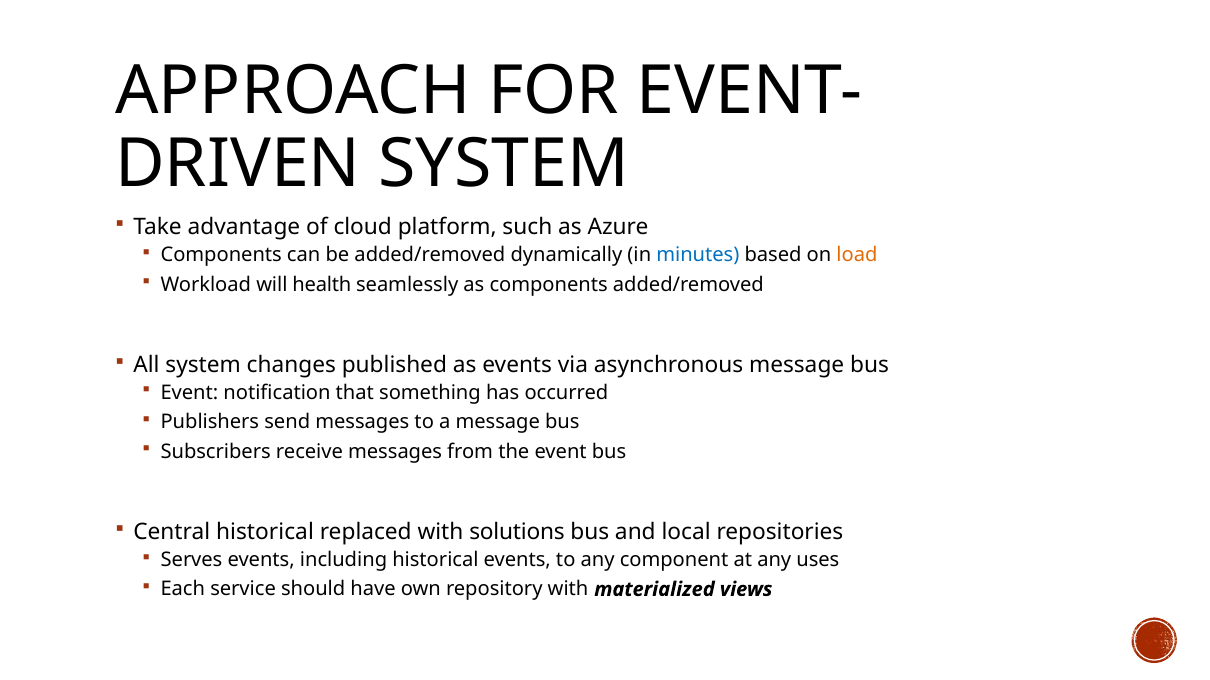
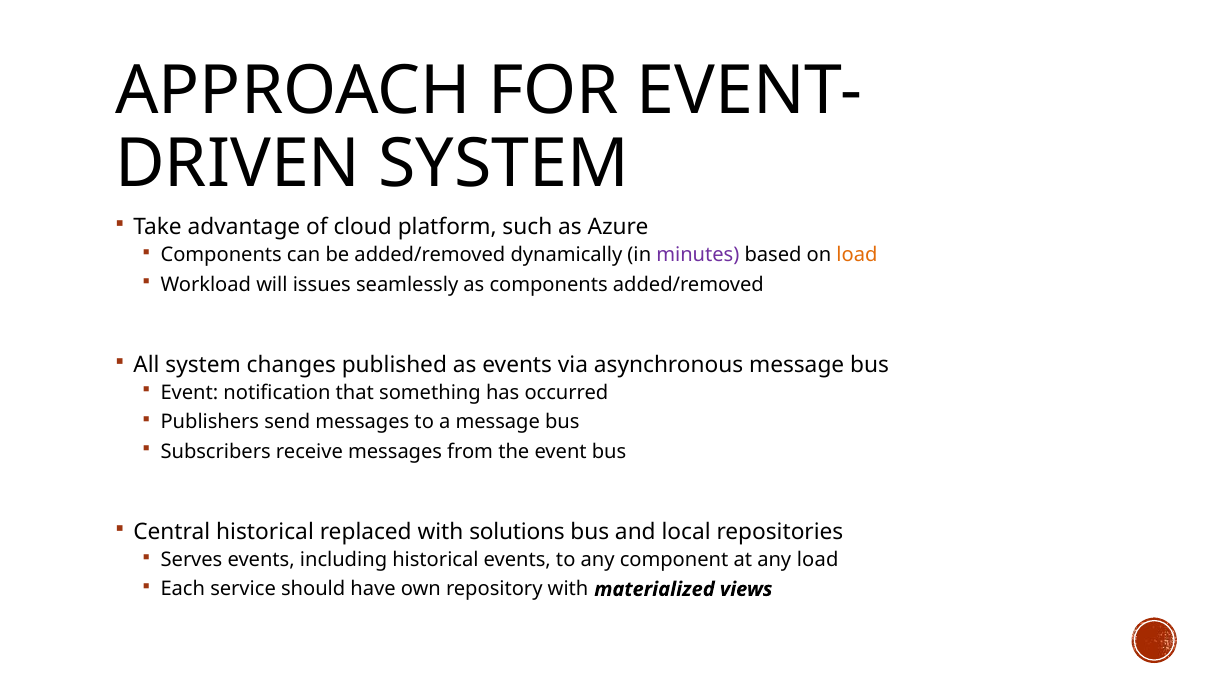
minutes colour: blue -> purple
health: health -> issues
any uses: uses -> load
